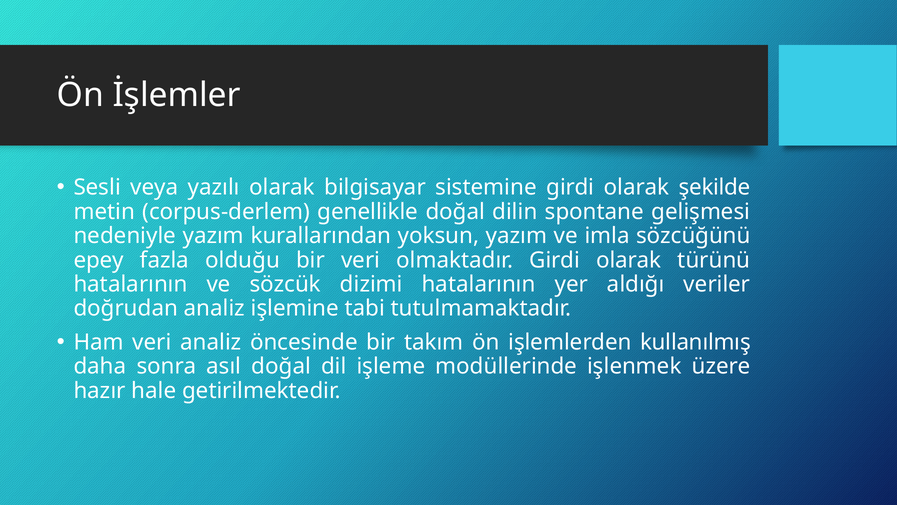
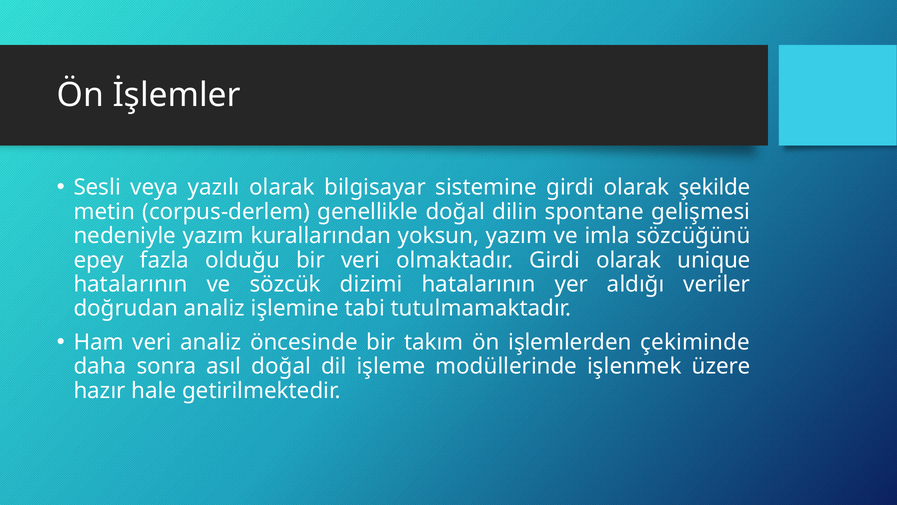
türünü: türünü -> unique
kullanılmış: kullanılmış -> çekiminde
